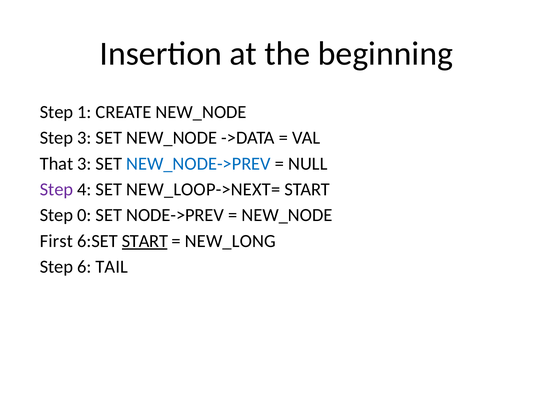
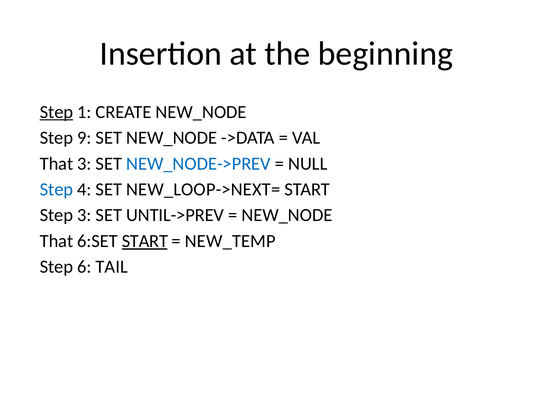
Step at (56, 112) underline: none -> present
Step 3: 3 -> 9
Step at (56, 189) colour: purple -> blue
Step 0: 0 -> 3
NODE->PREV: NODE->PREV -> UNTIL->PREV
First at (56, 241): First -> That
NEW_LONG: NEW_LONG -> NEW_TEMP
